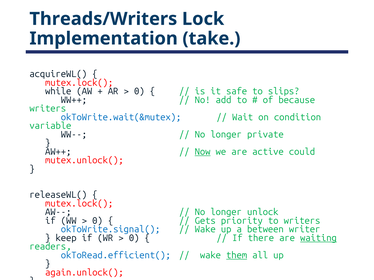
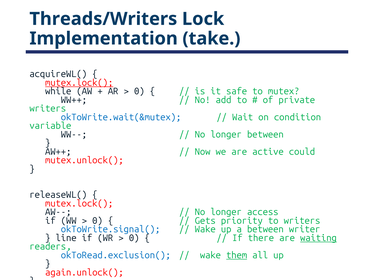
mutex.lock( at (79, 83) underline: none -> present
slips: slips -> mutex
because: because -> private
longer private: private -> between
Now underline: present -> none
unlock: unlock -> access
keep: keep -> line
okToRead.efficient(: okToRead.efficient( -> okToRead.exclusion(
